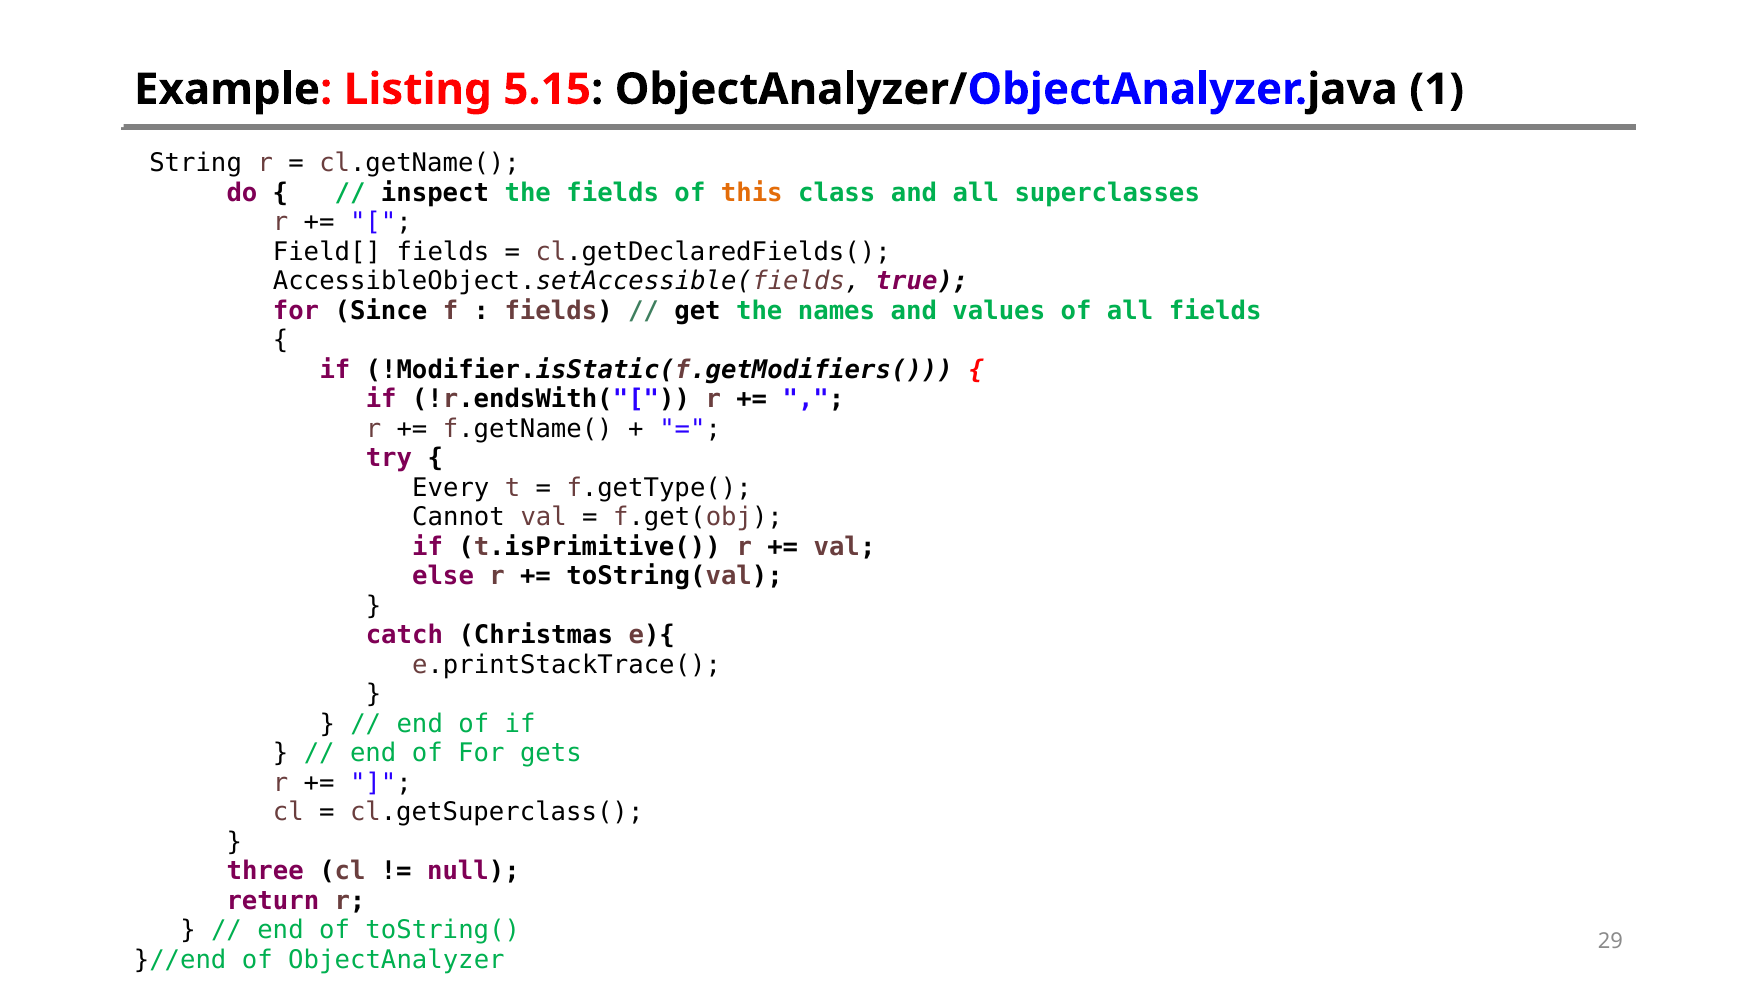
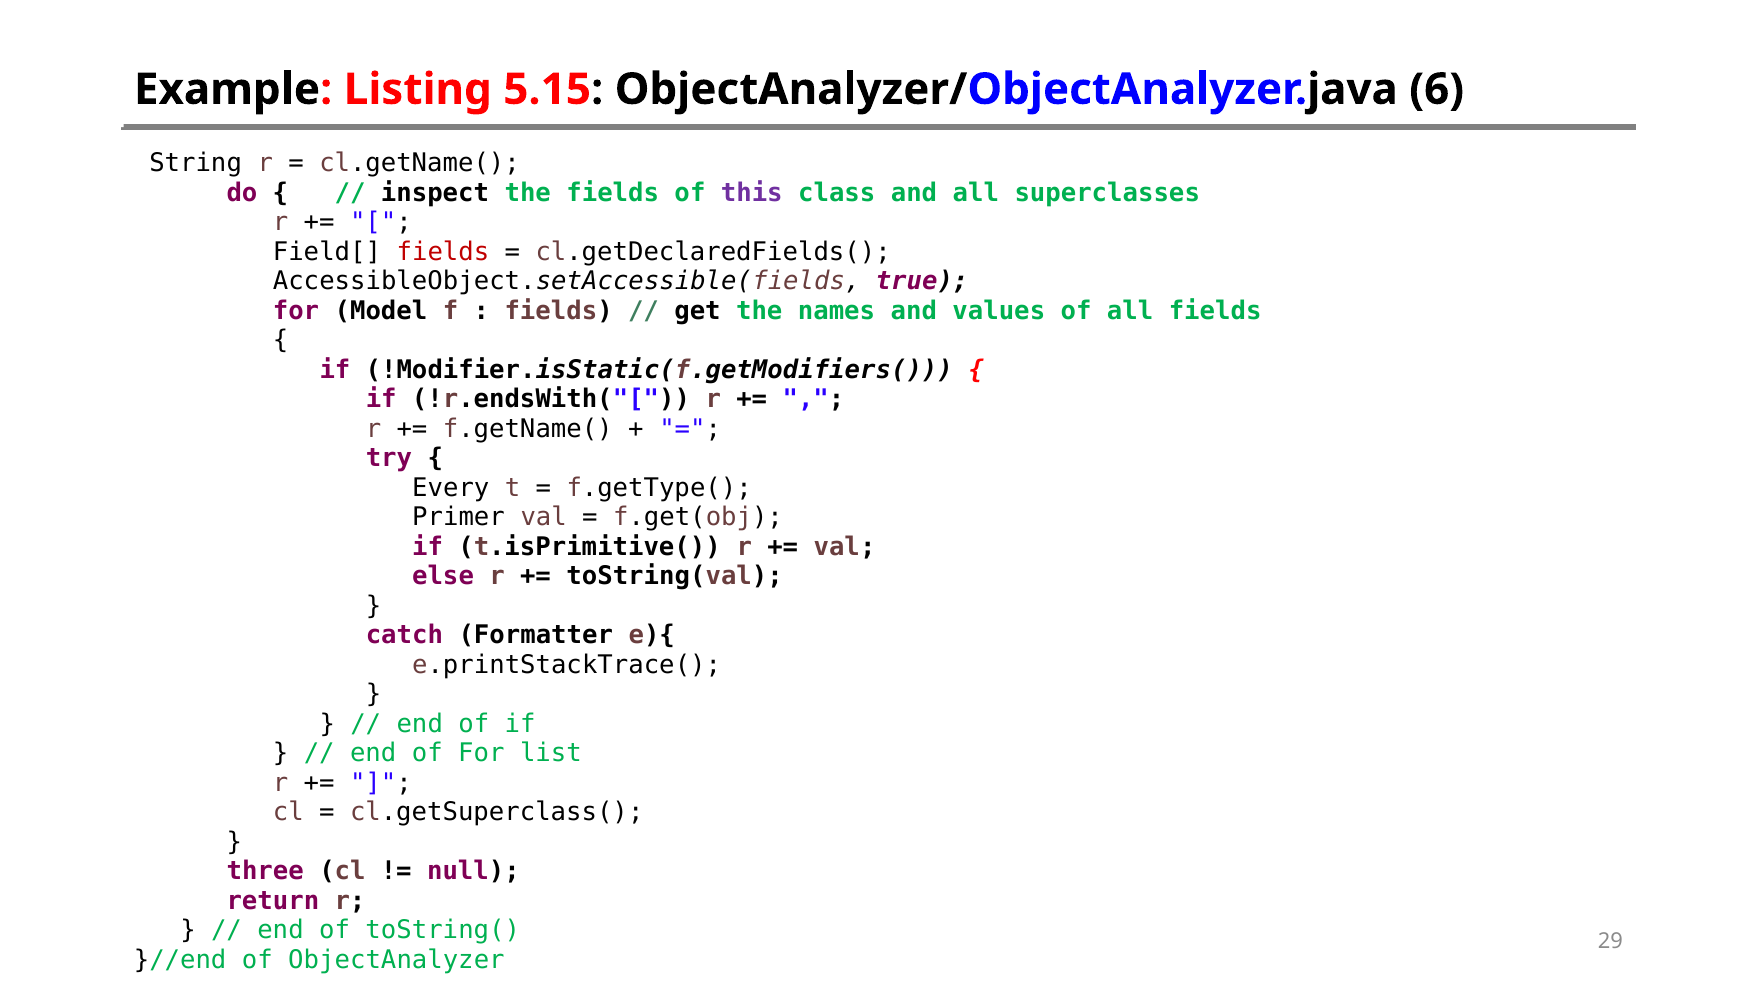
1: 1 -> 6
this colour: orange -> purple
fields at (443, 252) colour: black -> red
Since: Since -> Model
Cannot: Cannot -> Primer
Christmas: Christmas -> Formatter
gets: gets -> list
